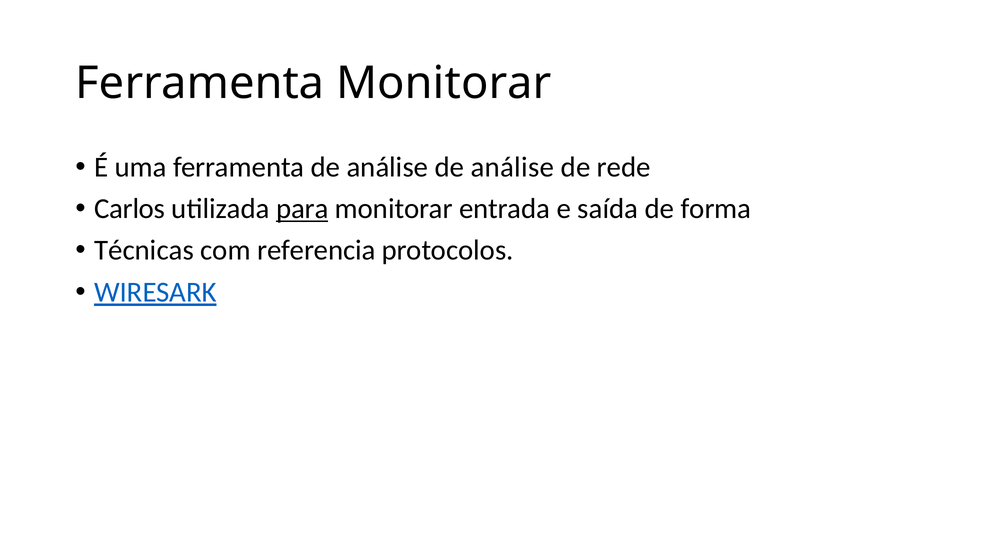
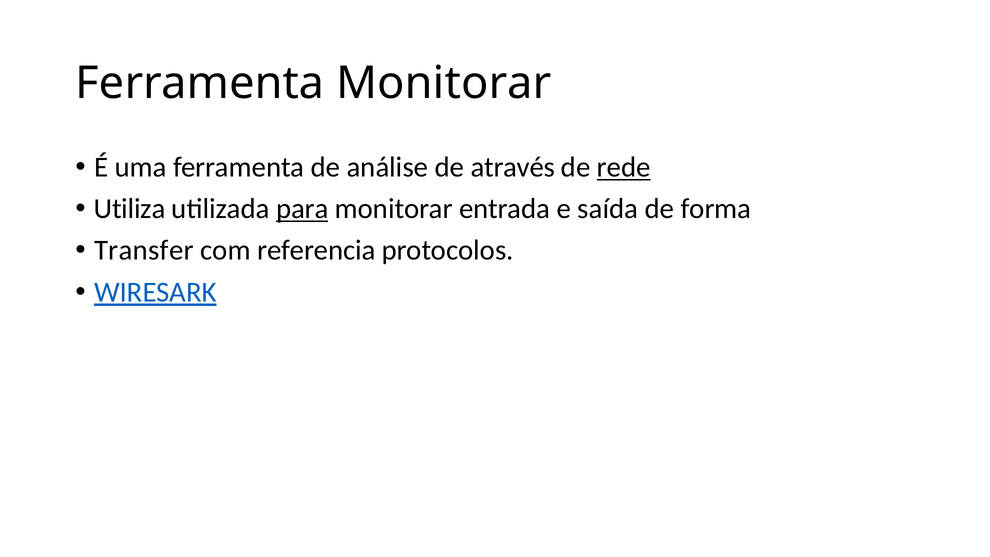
análise de análise: análise -> através
rede underline: none -> present
Carlos: Carlos -> Utiliza
Técnicas: Técnicas -> Transfer
